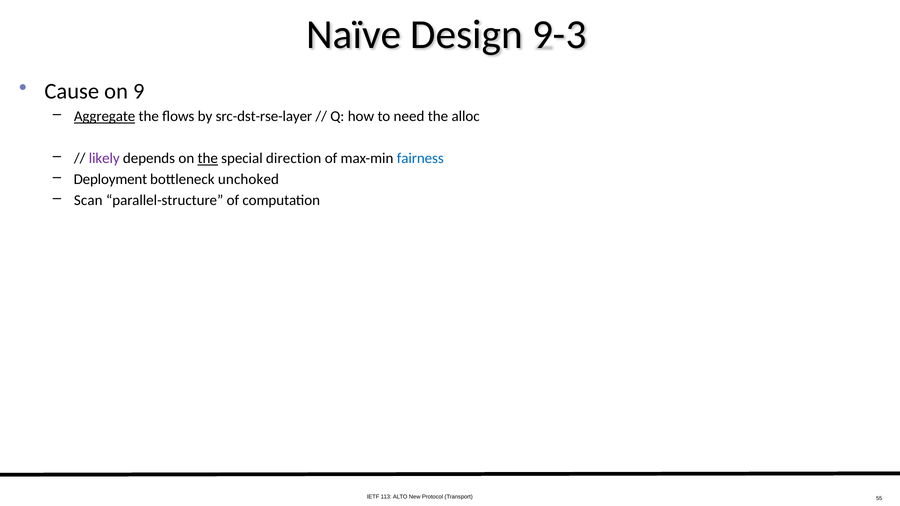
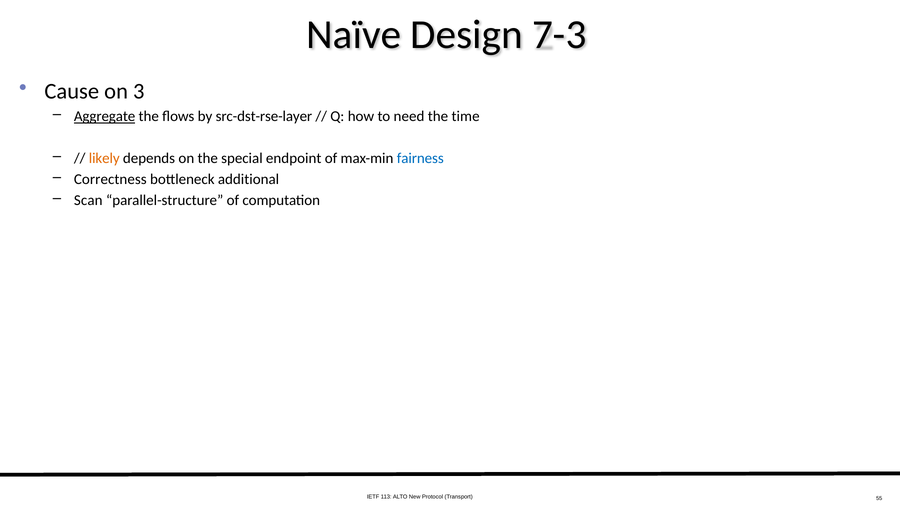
9-3: 9-3 -> 7-3
9: 9 -> 3
alloc: alloc -> time
likely colour: purple -> orange
the at (208, 159) underline: present -> none
direction: direction -> endpoint
Deployment: Deployment -> Correctness
unchoked: unchoked -> additional
